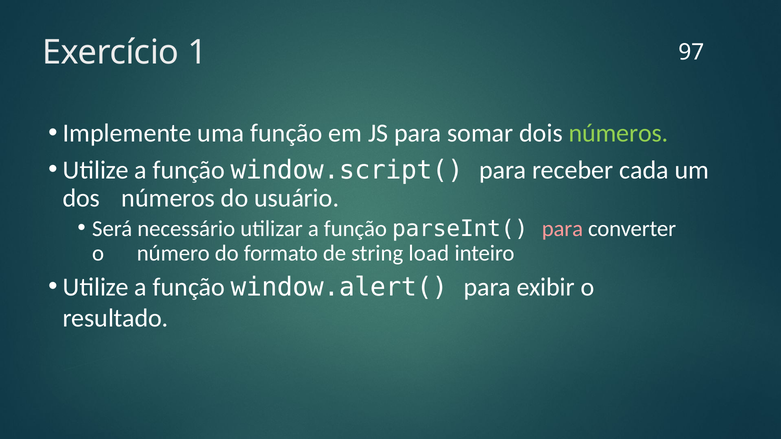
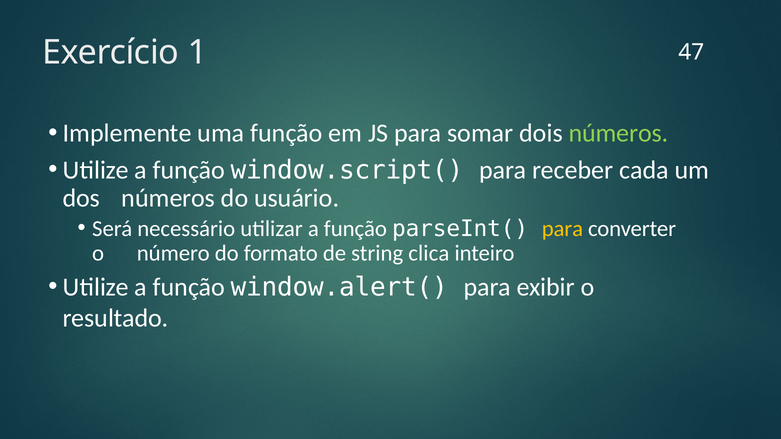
97: 97 -> 47
para at (562, 229) colour: pink -> yellow
load: load -> clica
